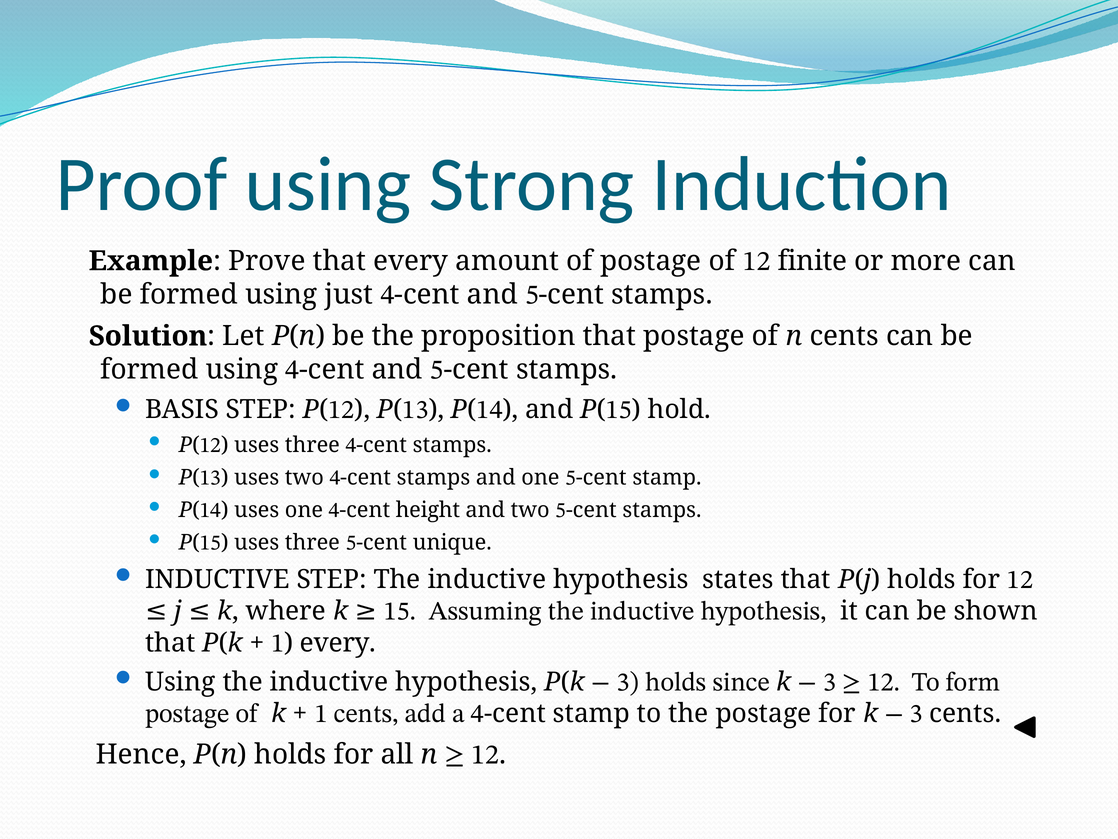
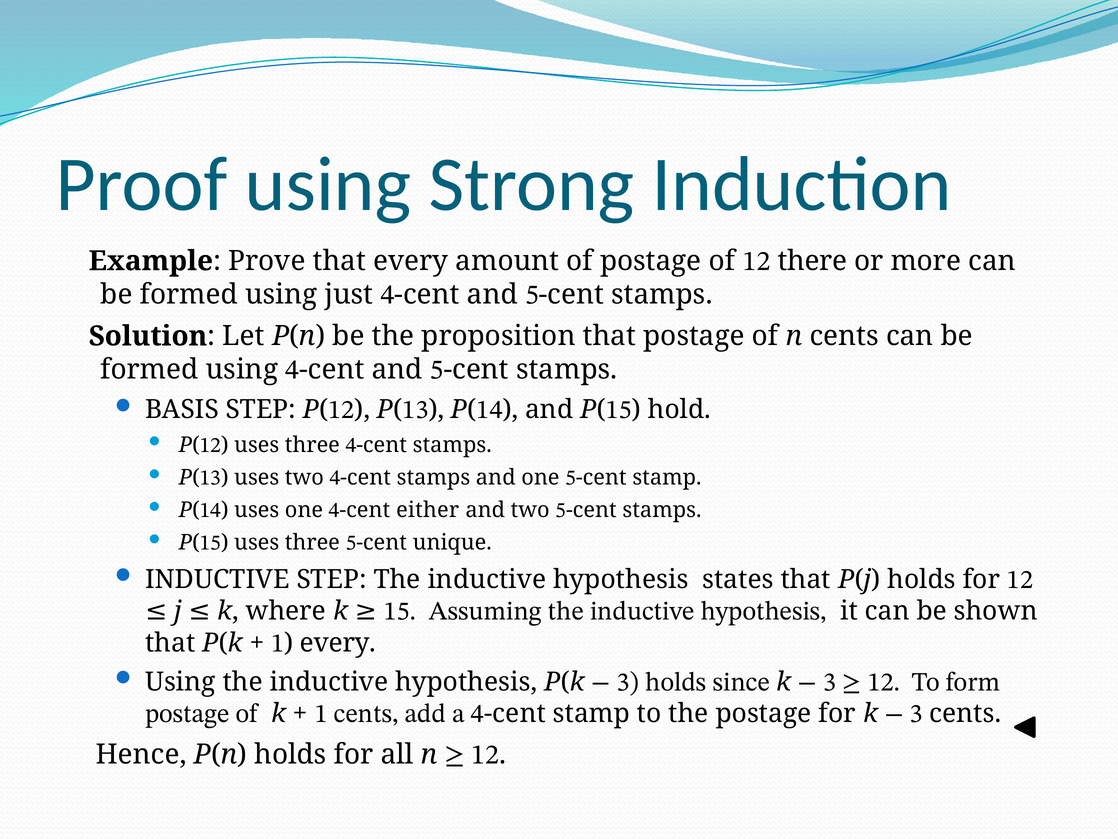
finite: finite -> there
height: height -> either
